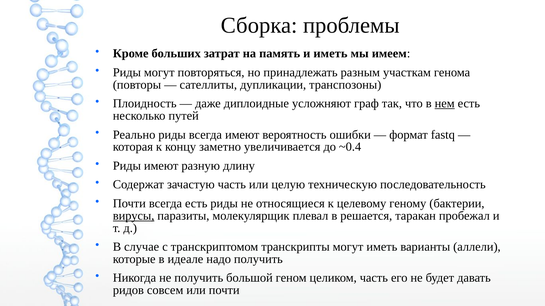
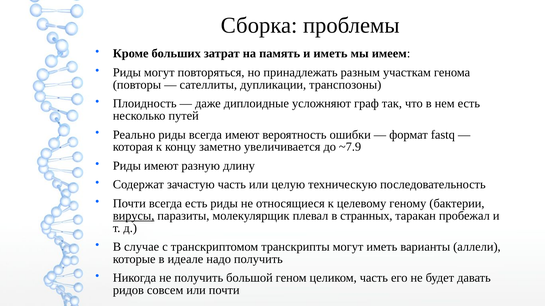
нем underline: present -> none
~0.4: ~0.4 -> ~7.9
решается: решается -> странных
